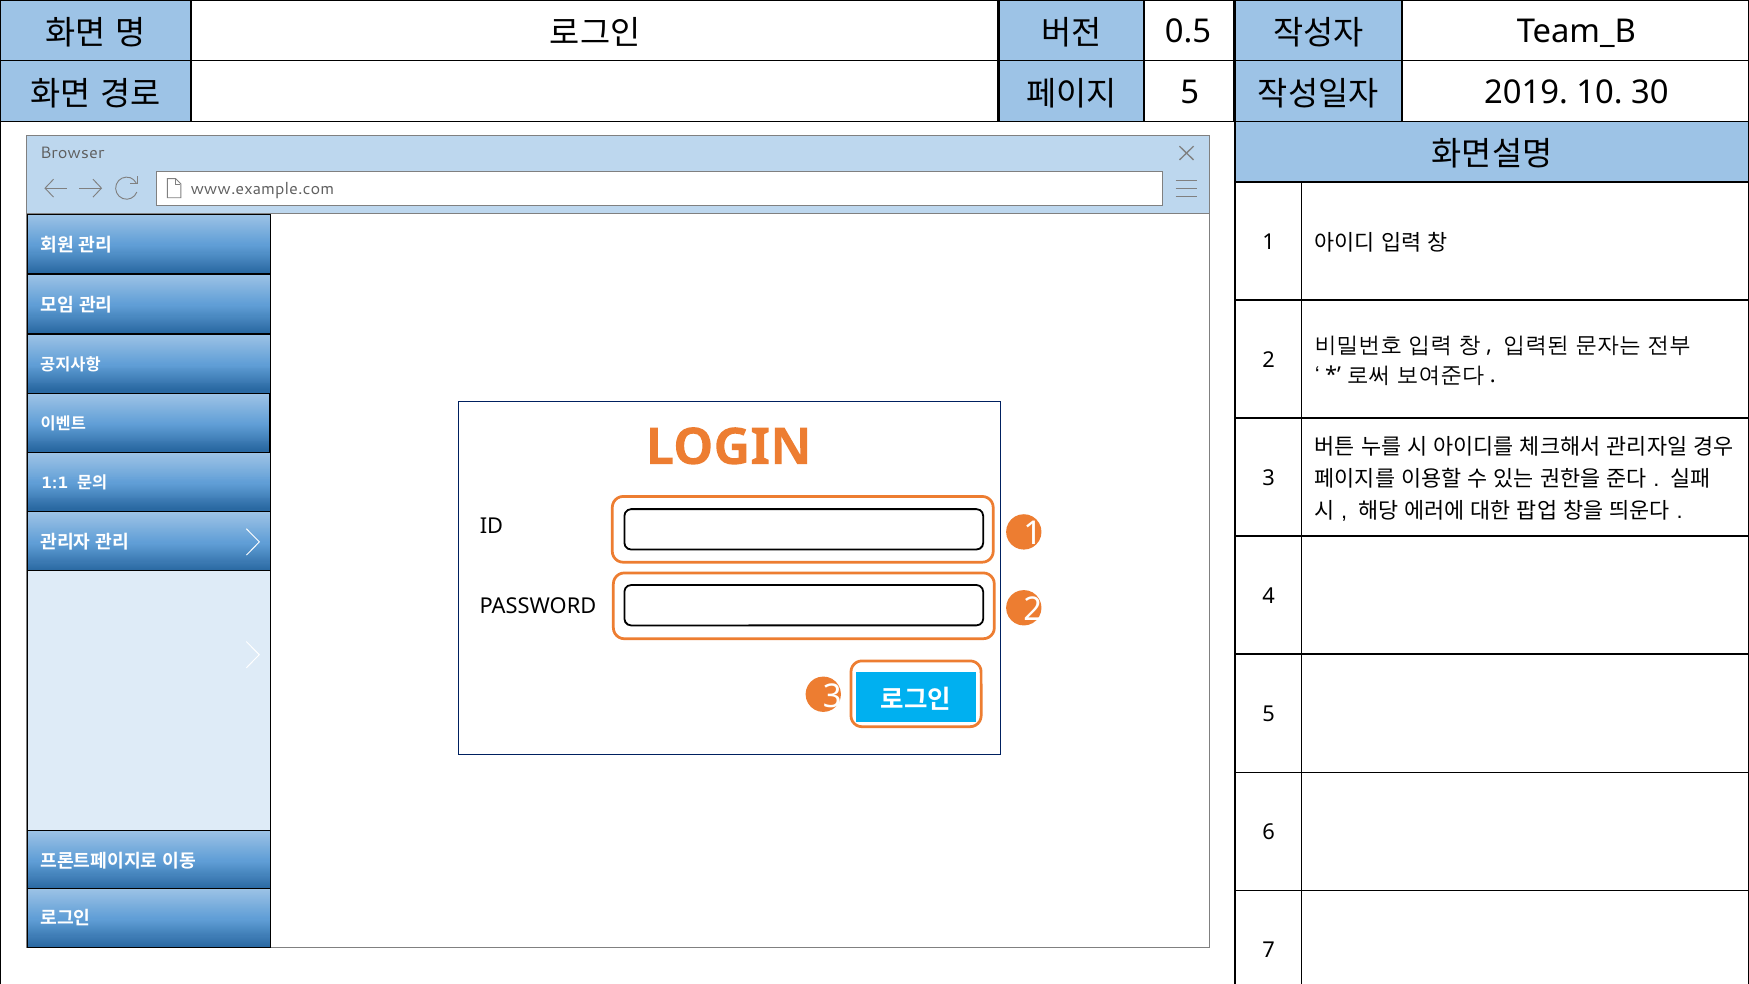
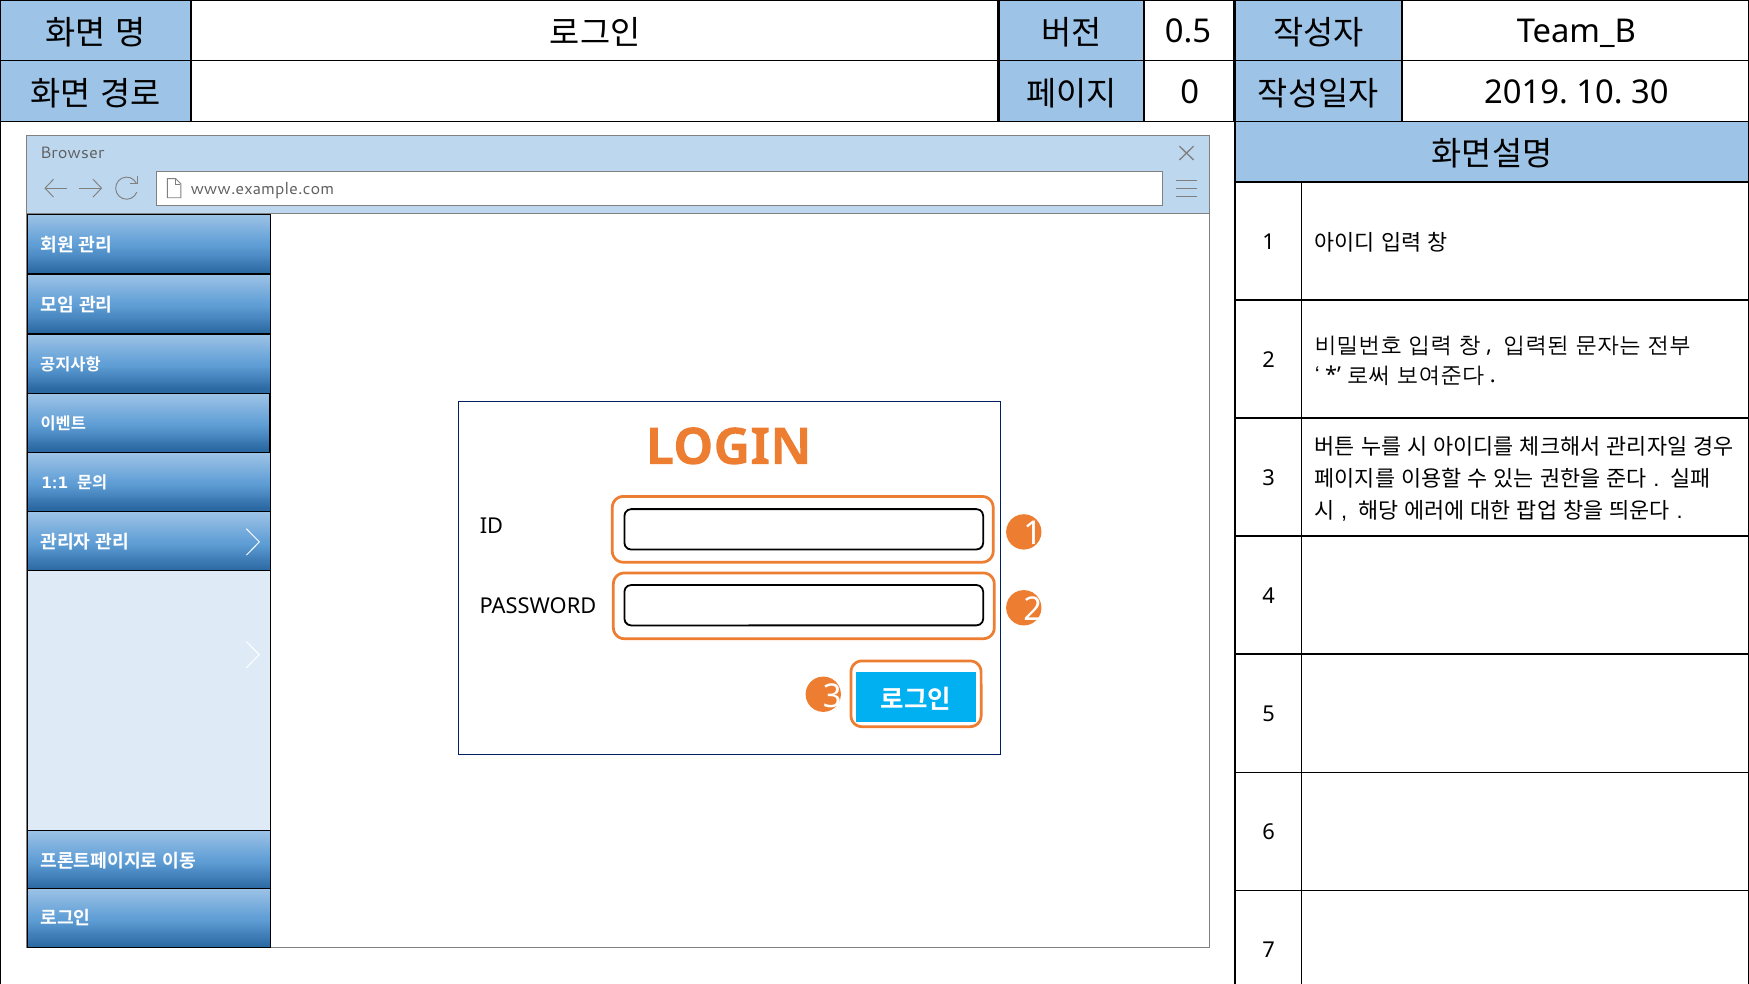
5 at (1190, 93): 5 -> 0
